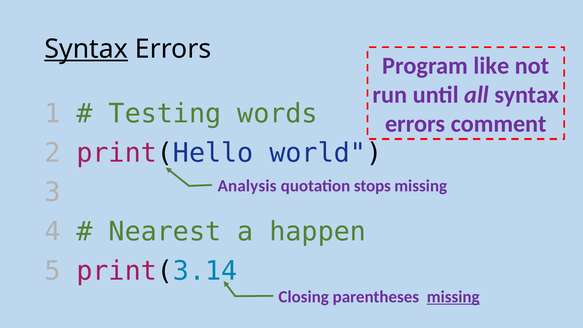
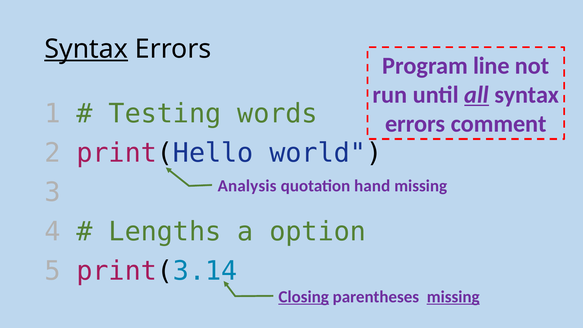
like: like -> line
all underline: none -> present
stops: stops -> hand
Nearest: Nearest -> Lengths
happen: happen -> option
Closing underline: none -> present
